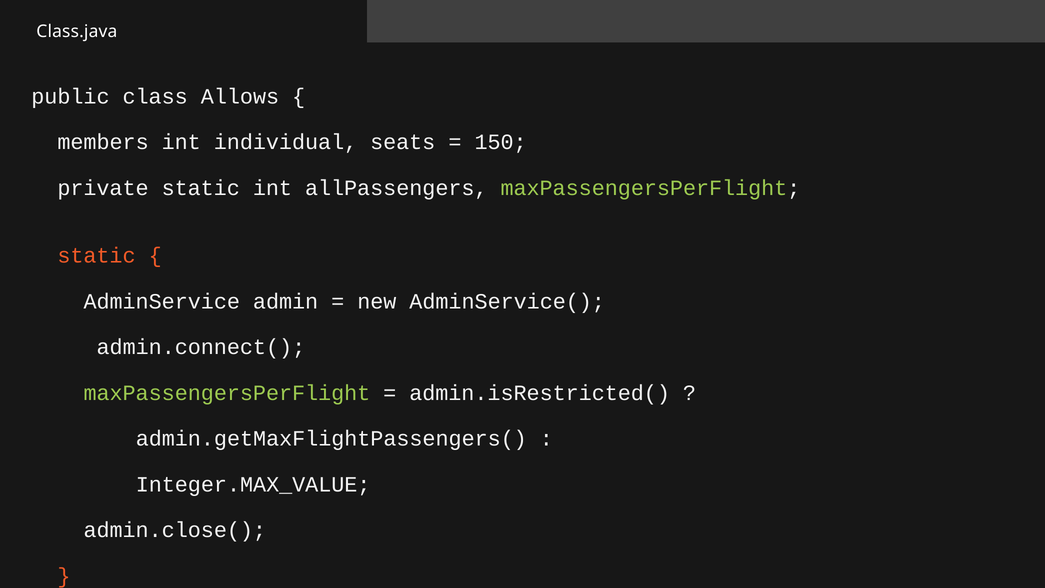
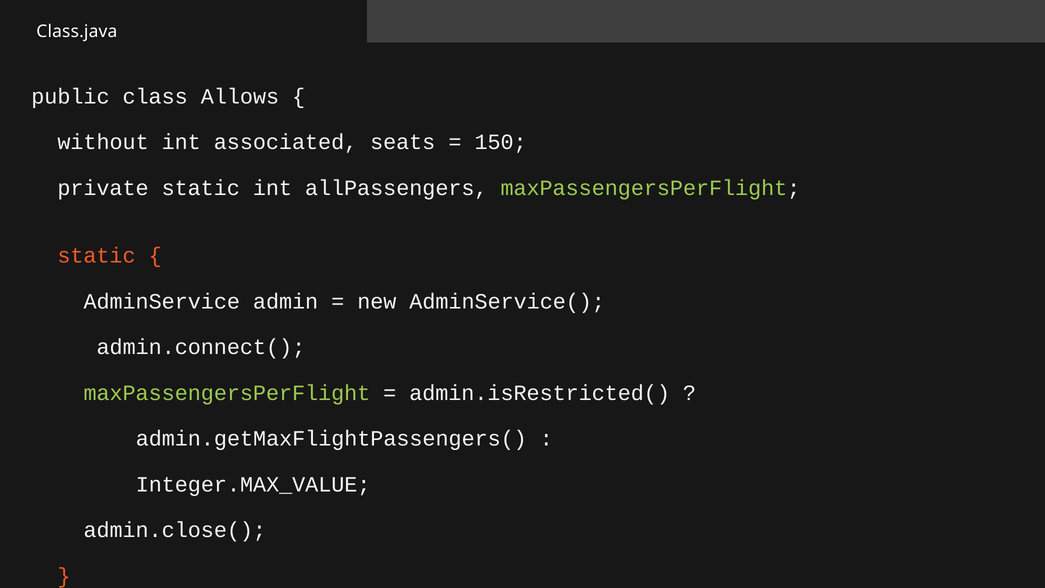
members: members -> without
individual: individual -> associated
